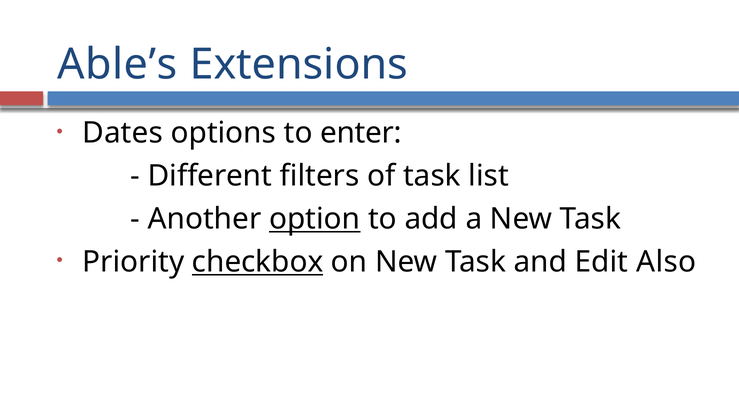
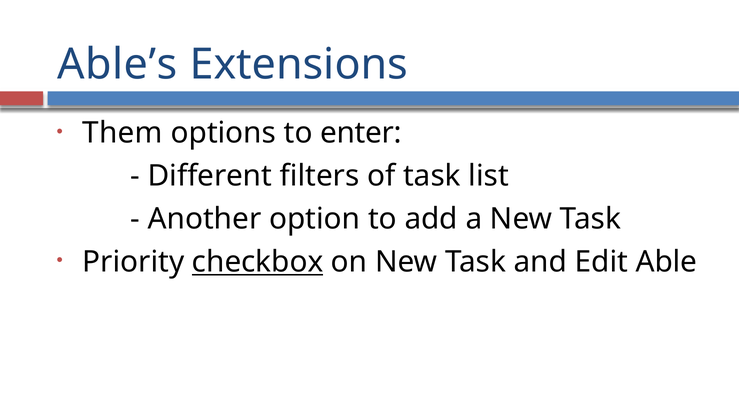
Dates: Dates -> Them
option underline: present -> none
Also: Also -> Able
